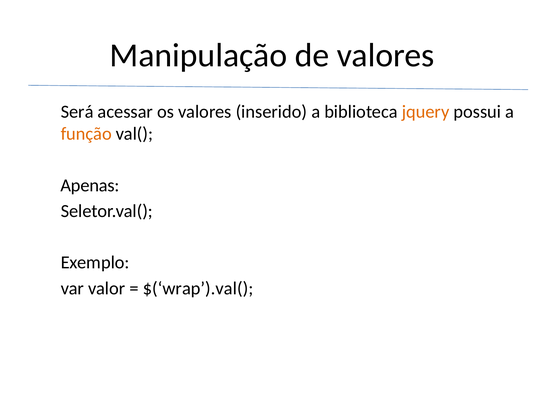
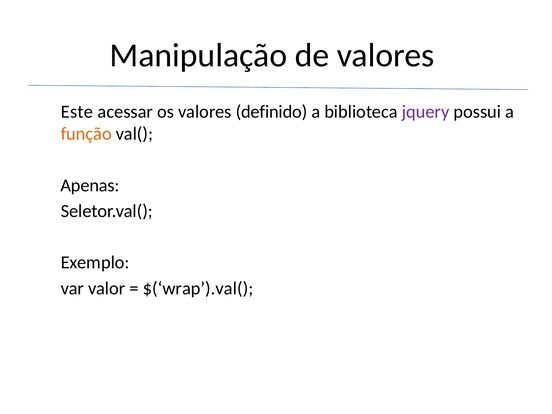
Será: Será -> Este
inserido: inserido -> definido
jquery colour: orange -> purple
